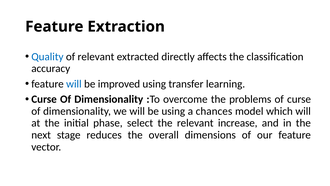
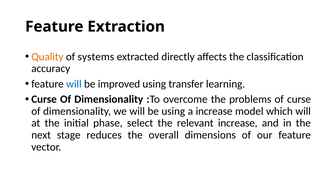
Quality colour: blue -> orange
of relevant: relevant -> systems
a chances: chances -> increase
